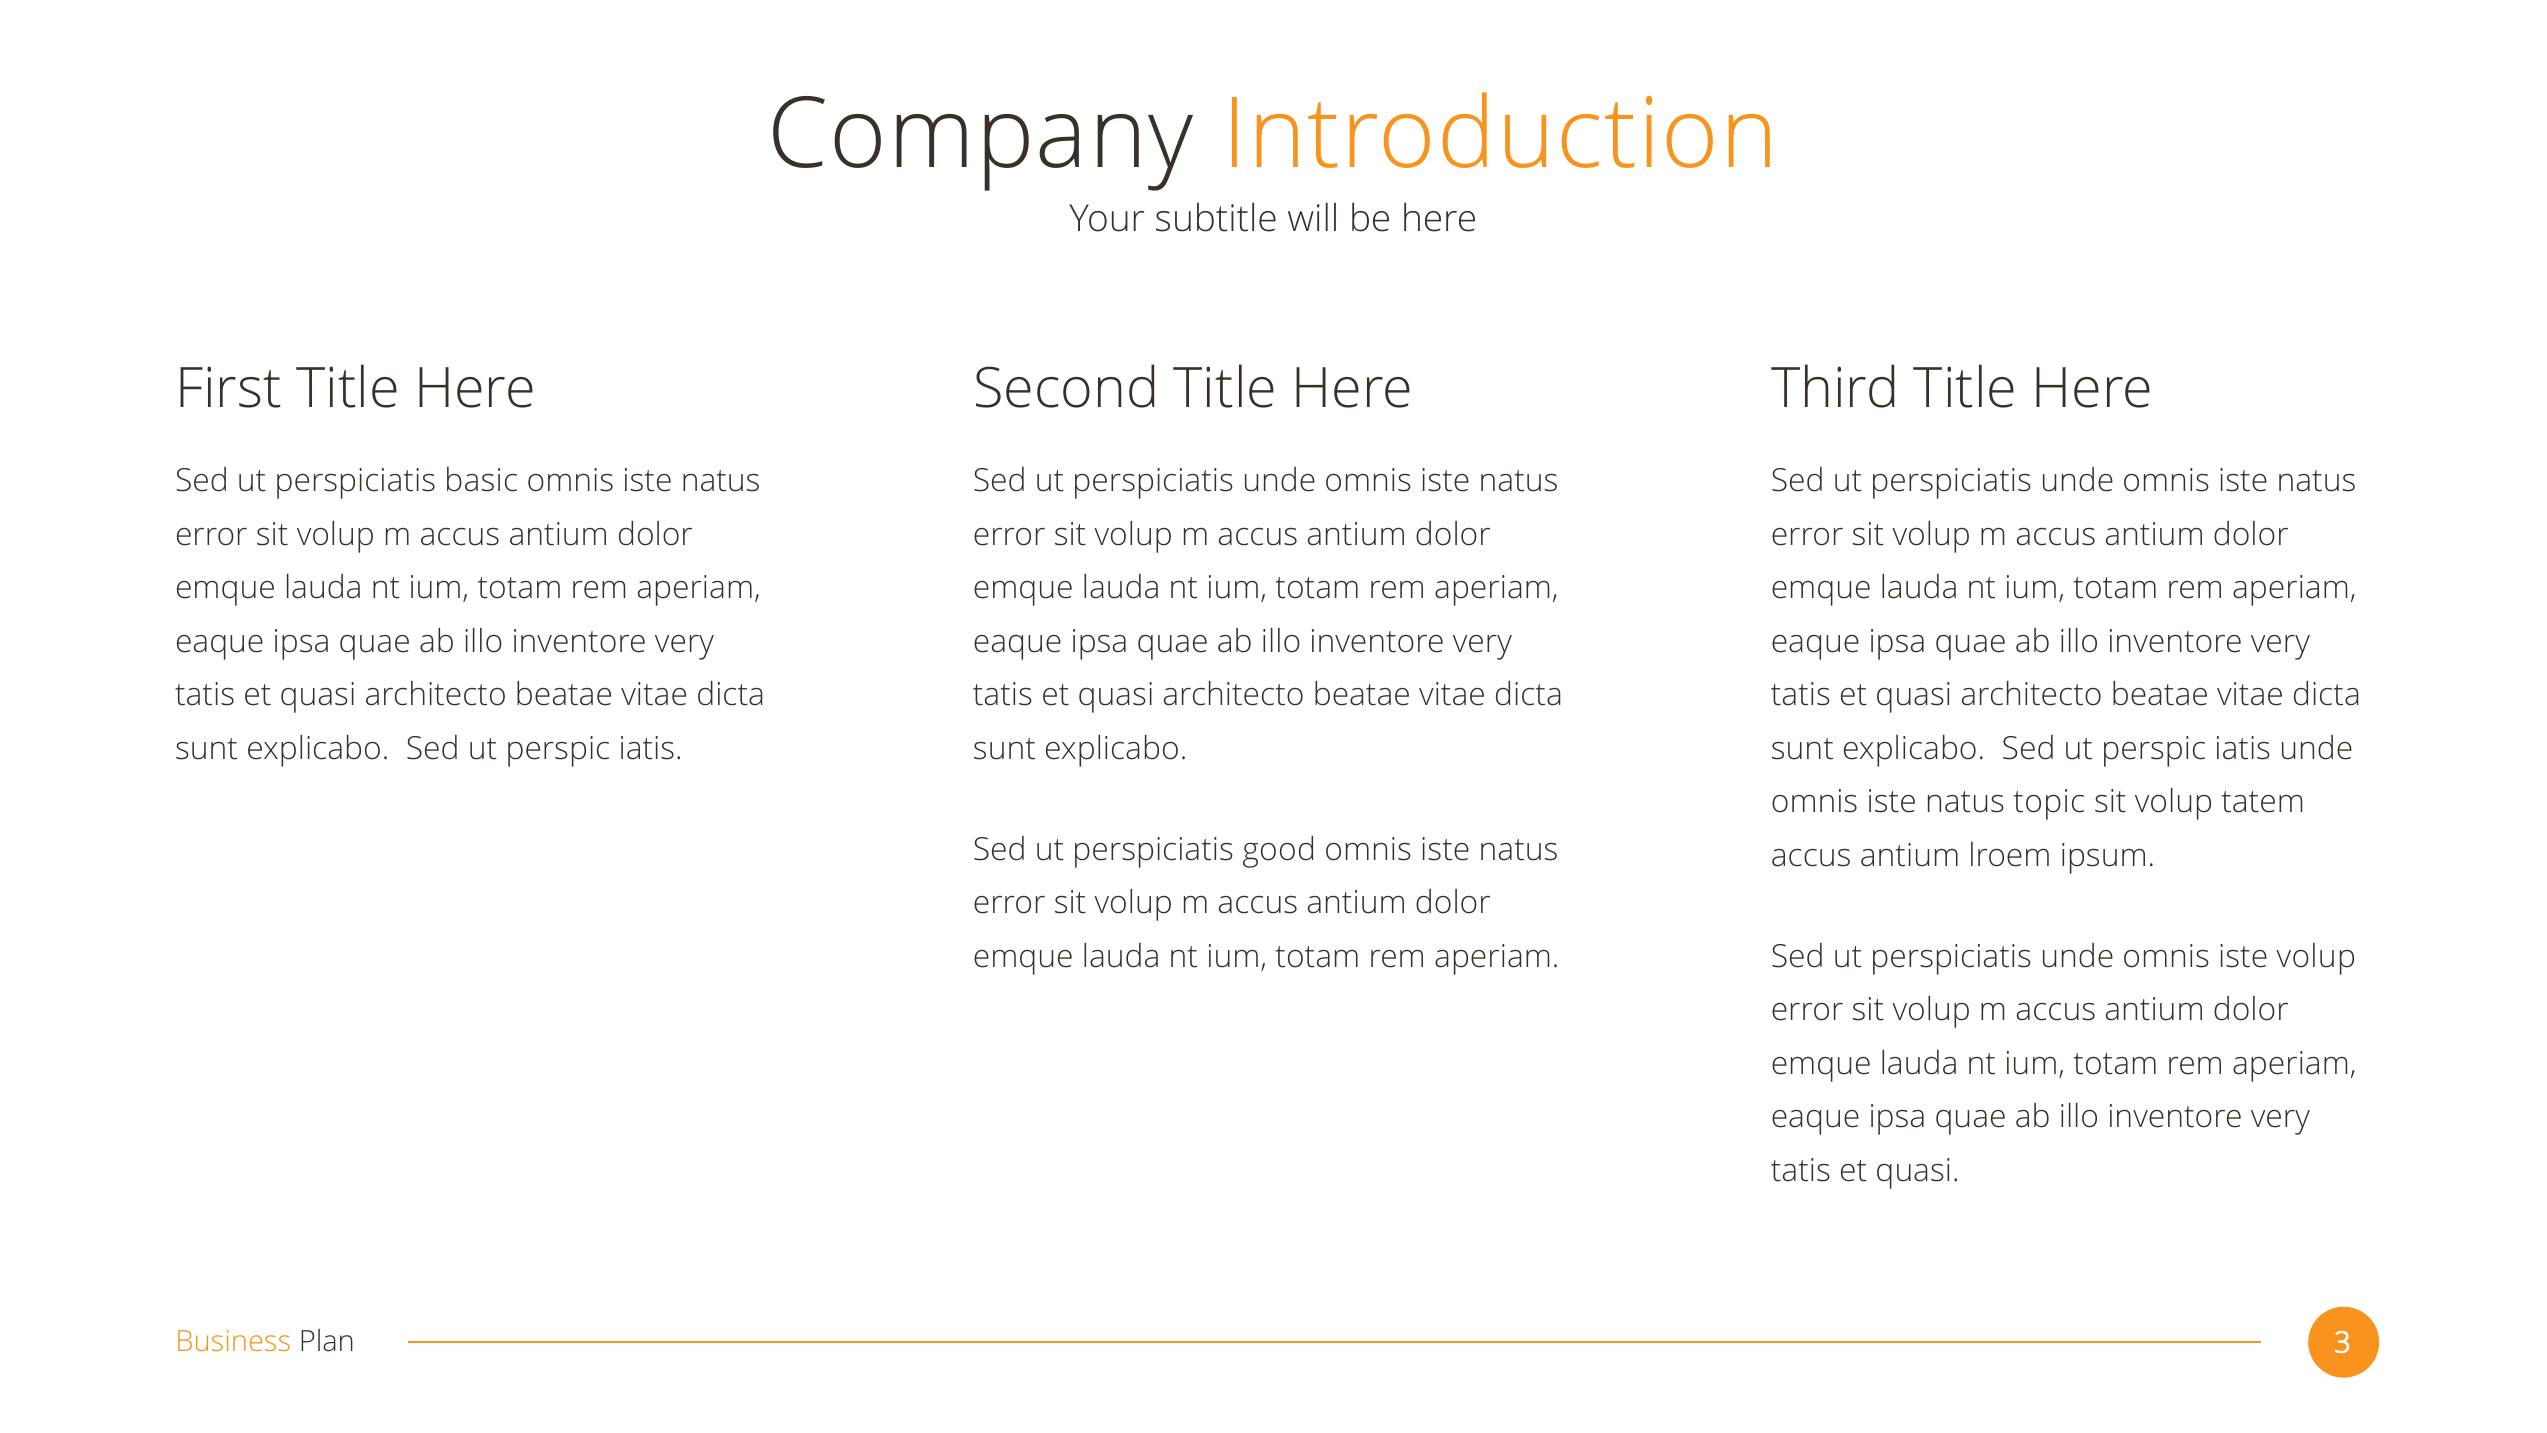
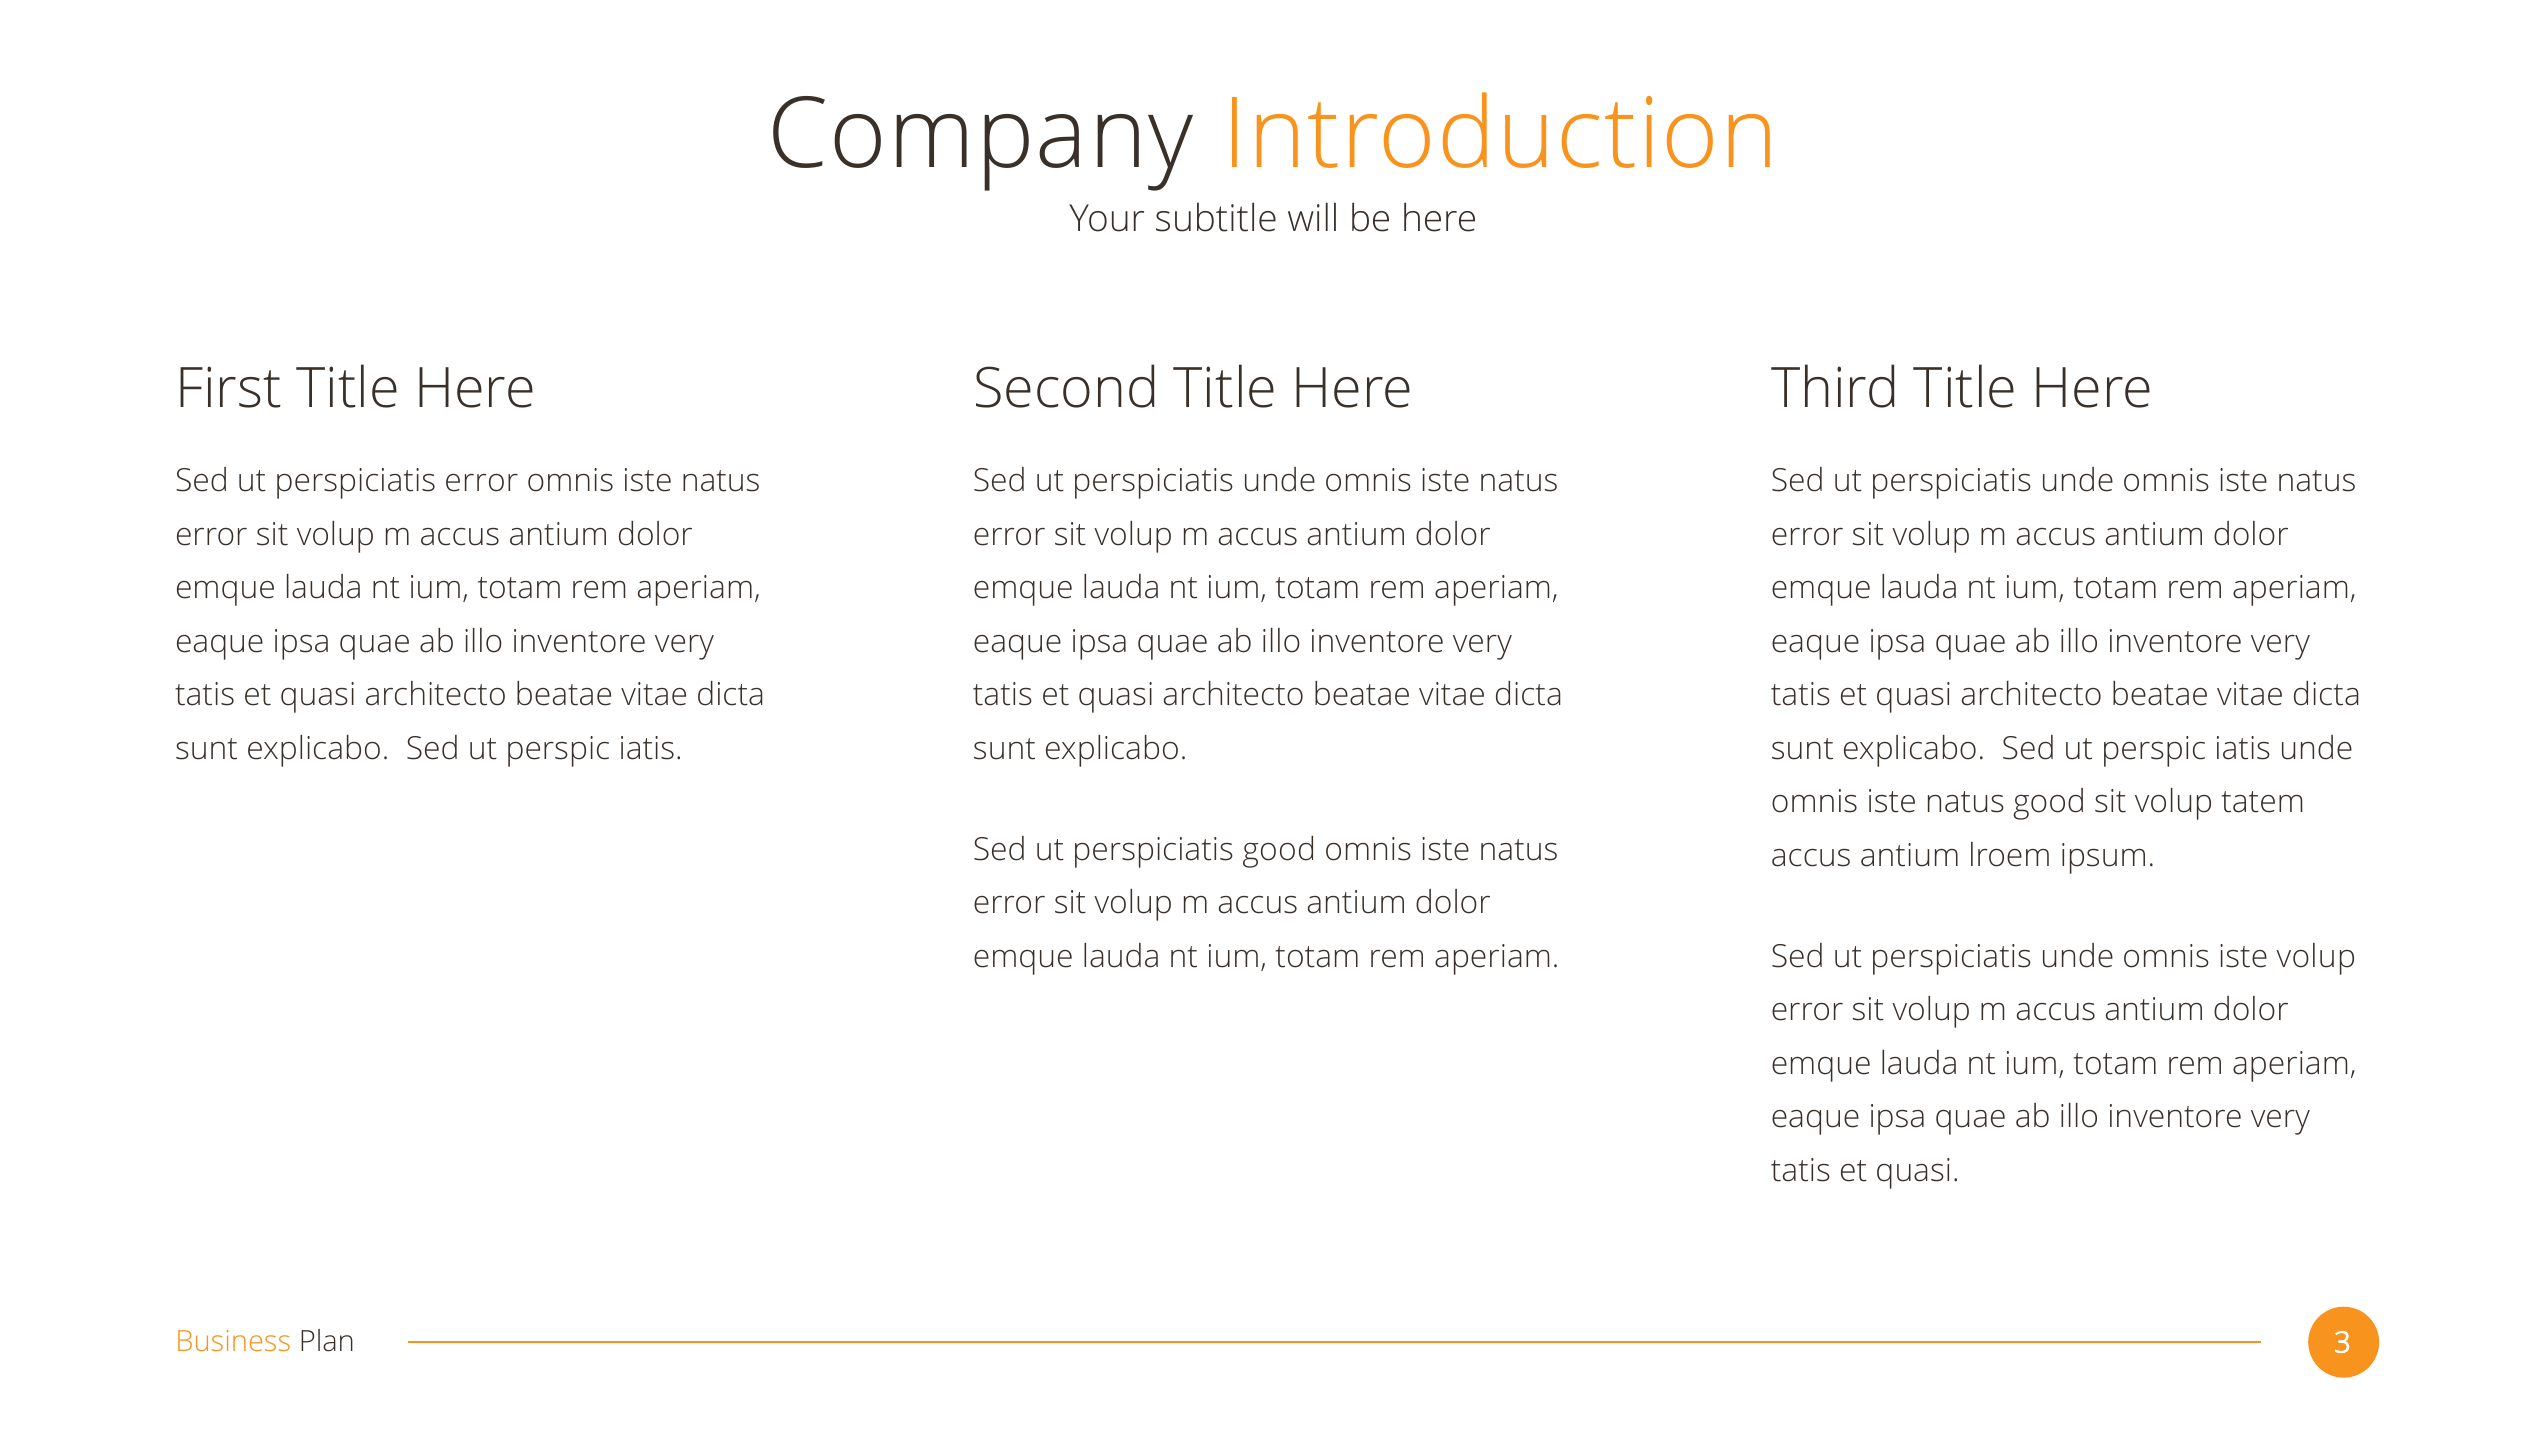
perspiciatis basic: basic -> error
natus topic: topic -> good
